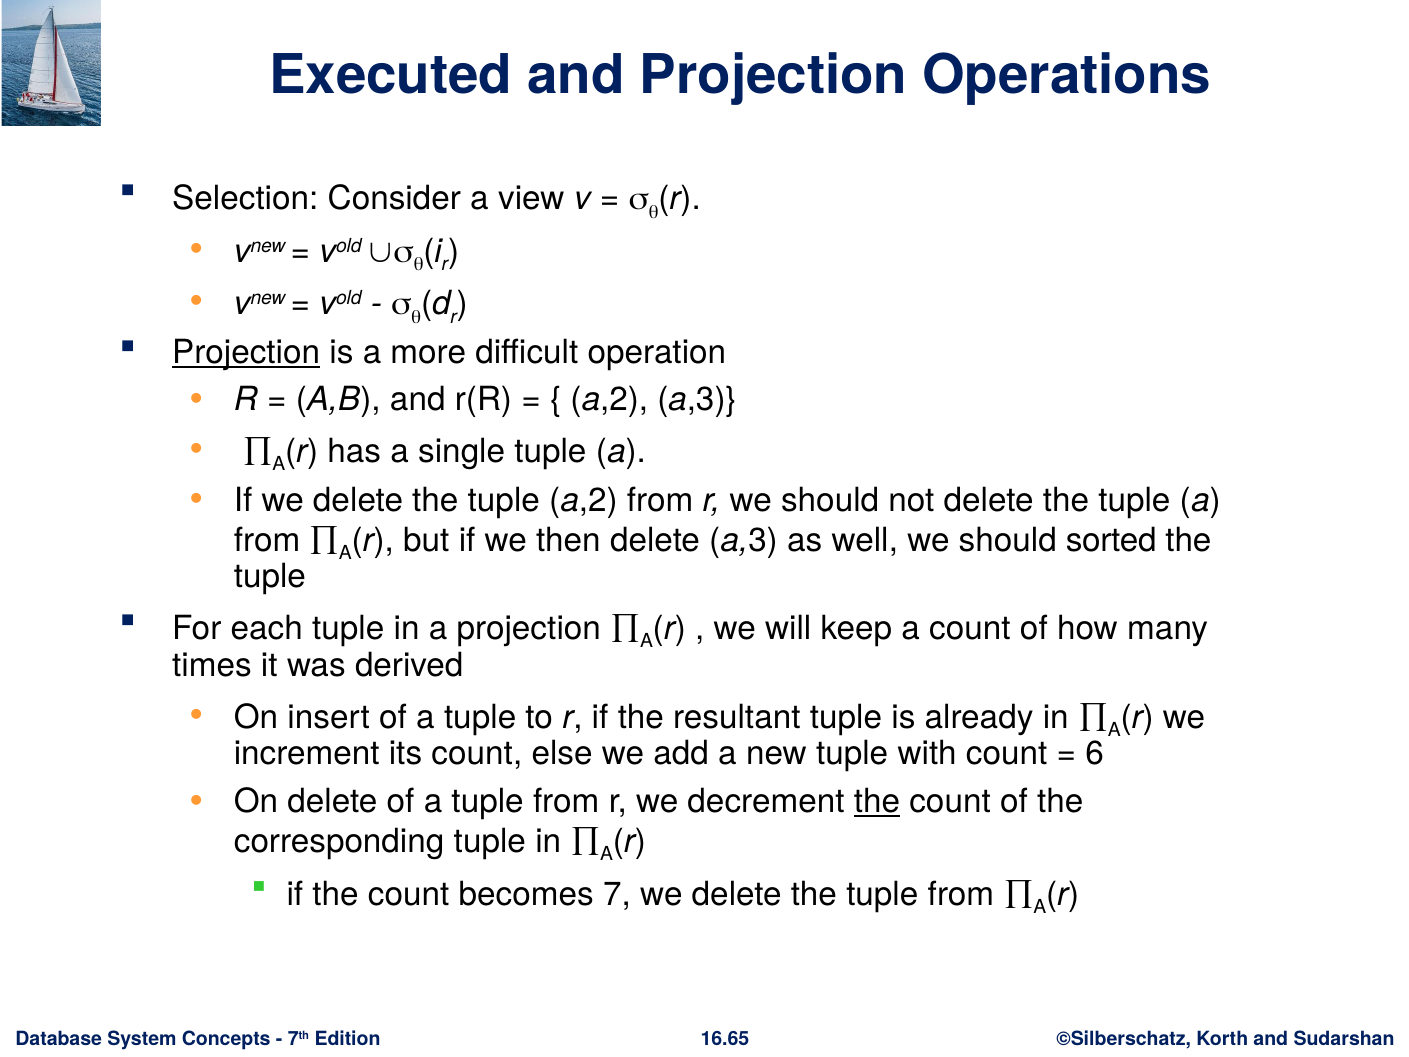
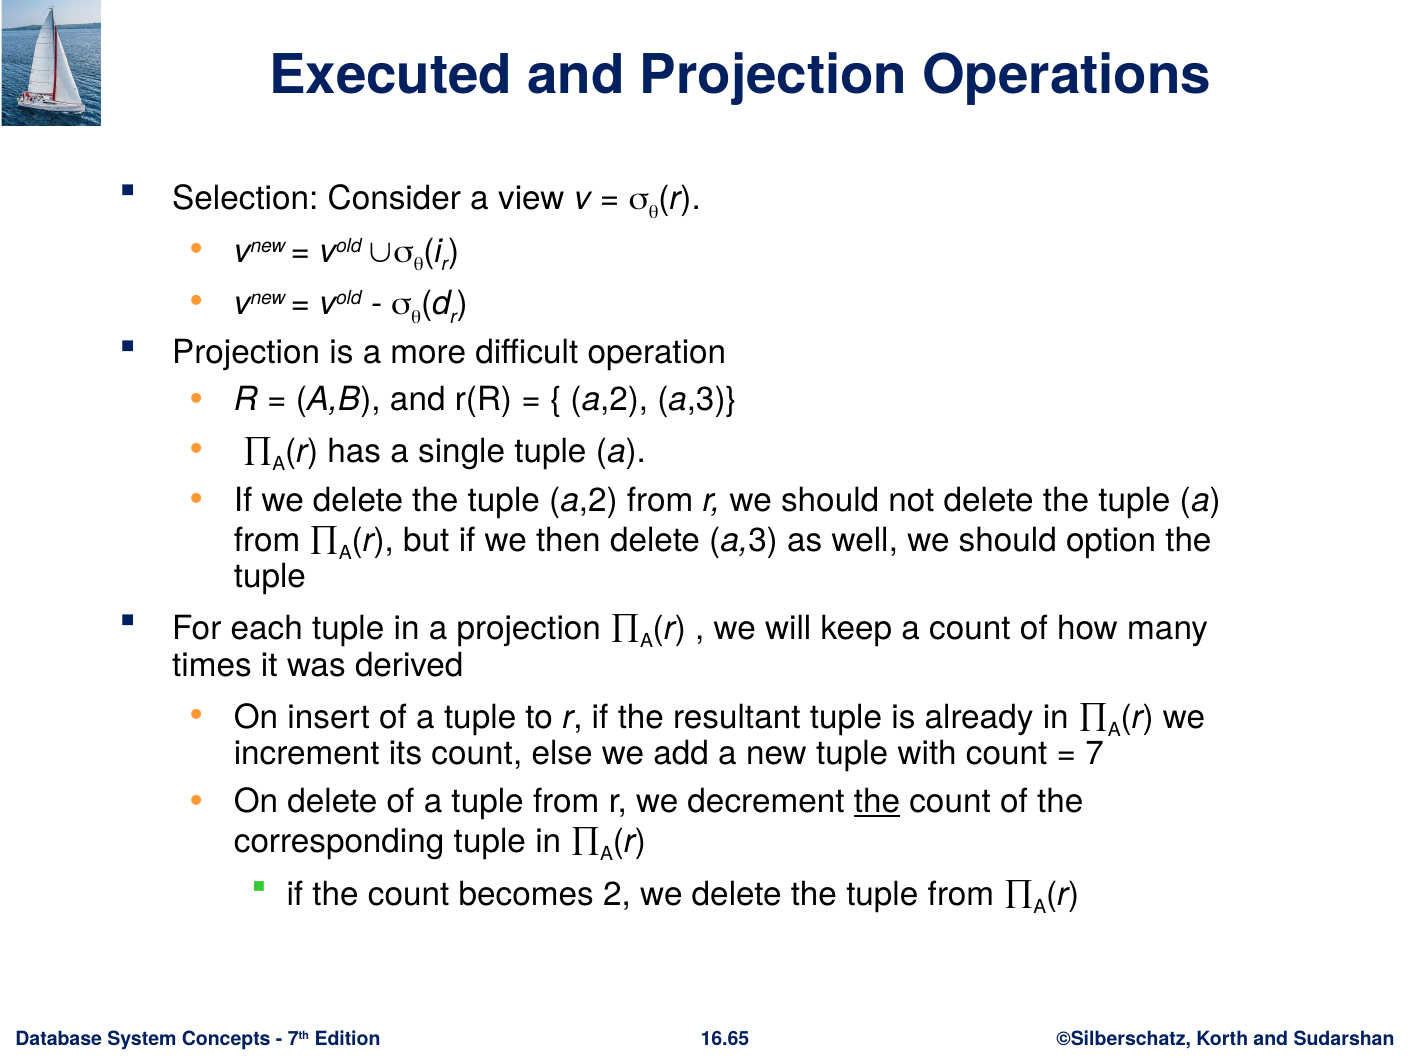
Projection at (246, 352) underline: present -> none
sorted: sorted -> option
6: 6 -> 7
7: 7 -> 2
